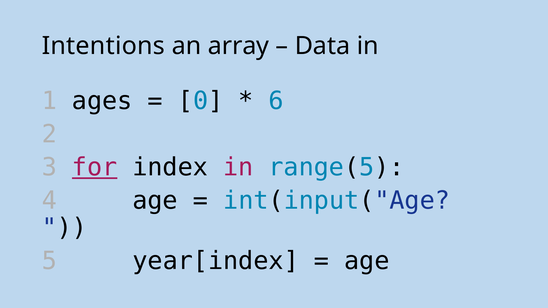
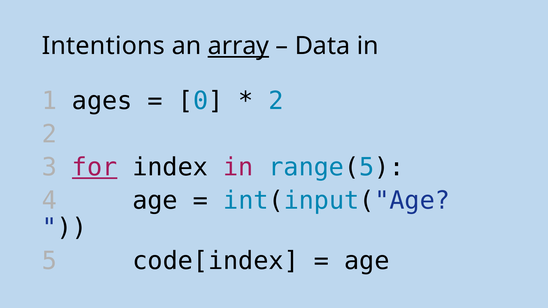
array underline: none -> present
6 at (276, 101): 6 -> 2
year[index: year[index -> code[index
